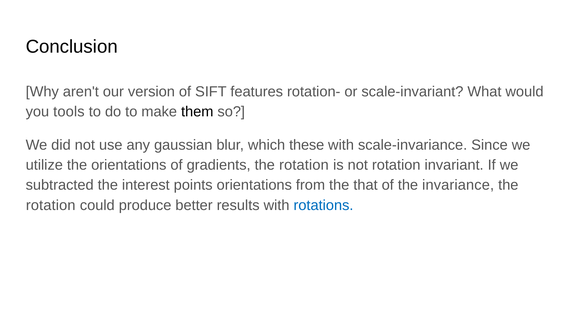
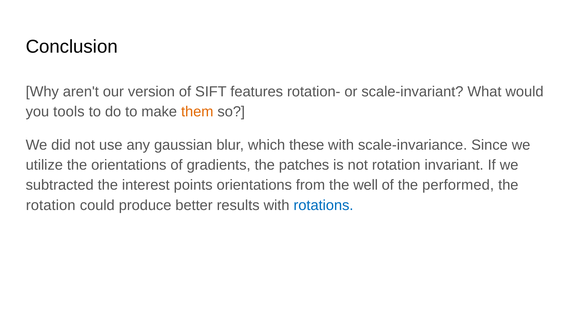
them colour: black -> orange
gradients the rotation: rotation -> patches
that: that -> well
invariance: invariance -> performed
